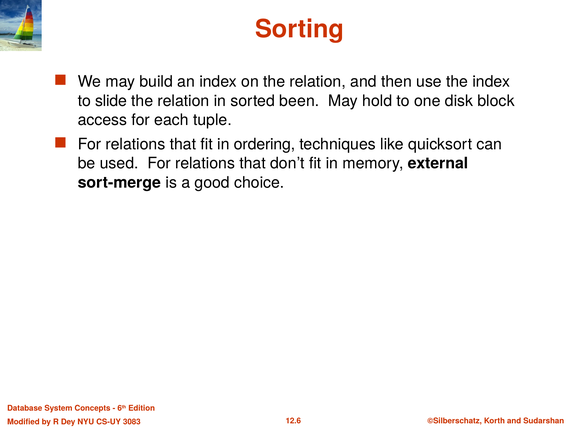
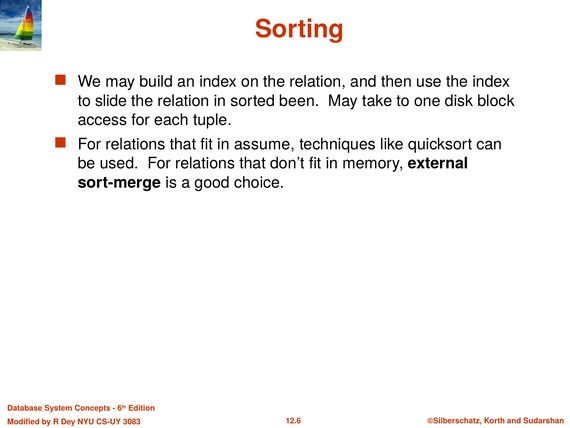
hold: hold -> take
ordering: ordering -> assume
